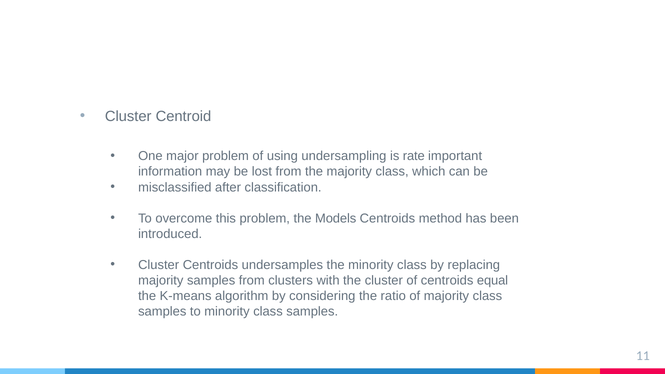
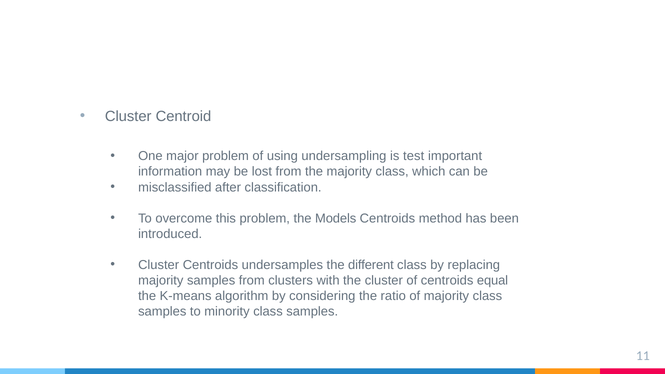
rate: rate -> test
the minority: minority -> different
